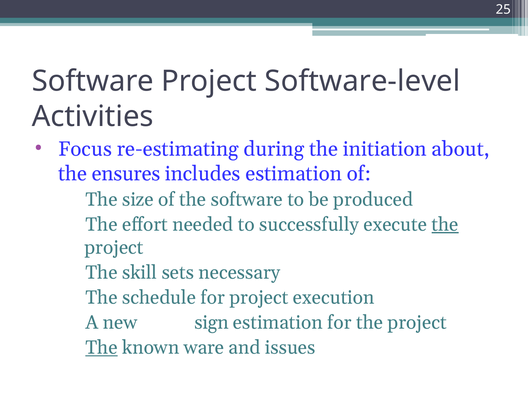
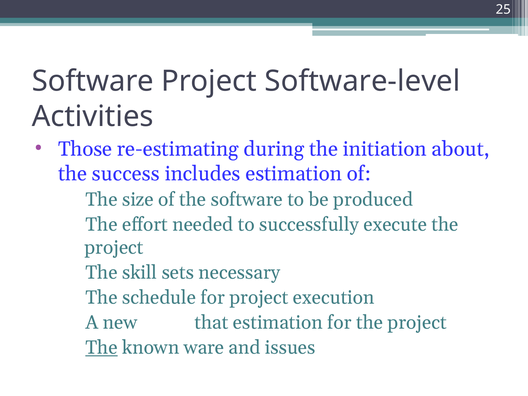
Focus: Focus -> Those
ensures: ensures -> success
the at (445, 225) underline: present -> none
sign: sign -> that
